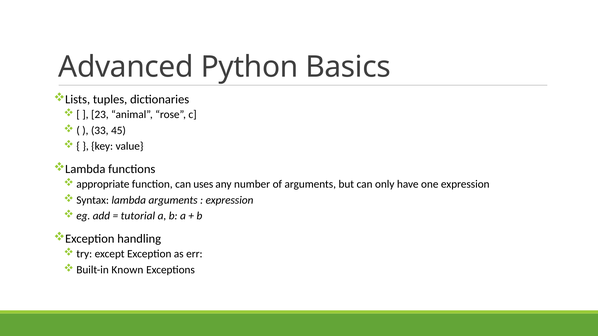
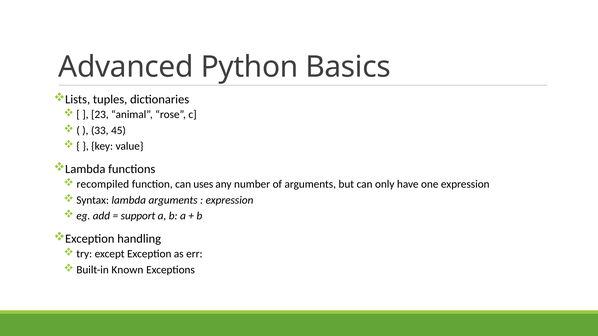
appropriate: appropriate -> recompiled
tutorial: tutorial -> support
